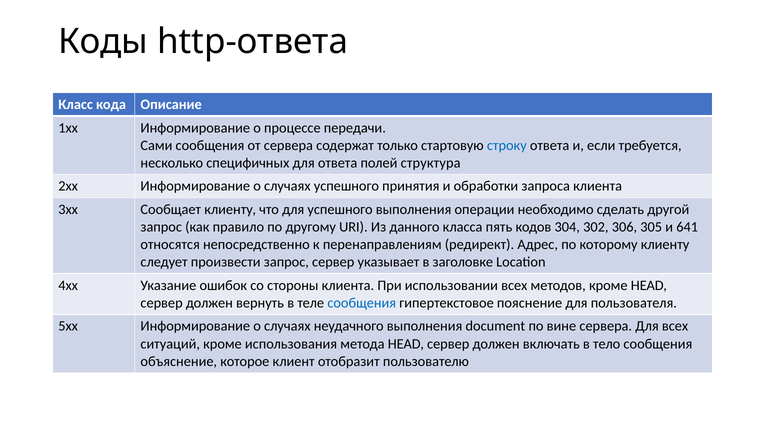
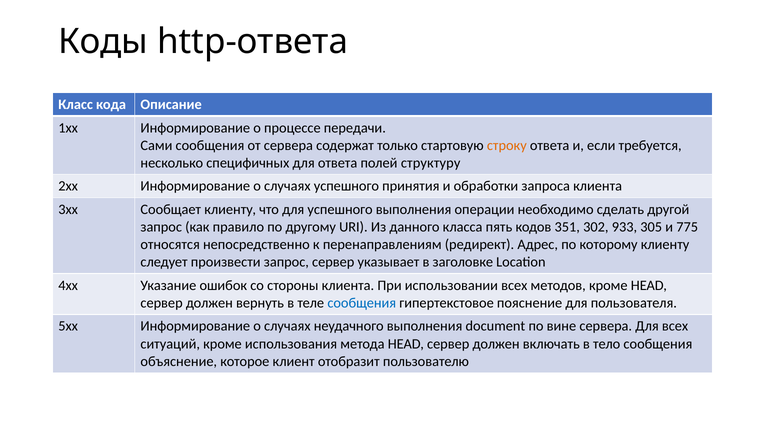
строку colour: blue -> orange
структура: структура -> структуру
304: 304 -> 351
306: 306 -> 933
641: 641 -> 775
